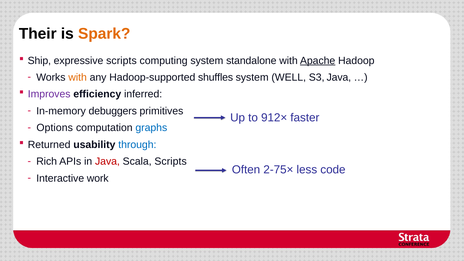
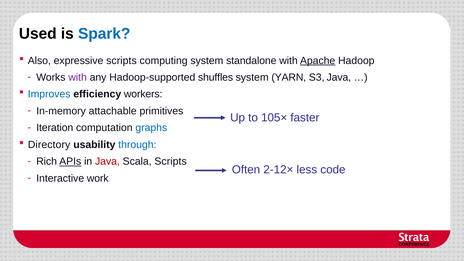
Their: Their -> Used
Spark colour: orange -> blue
Ship: Ship -> Also
with at (78, 77) colour: orange -> purple
WELL: WELL -> YARN
Improves colour: purple -> blue
inferred: inferred -> workers
debuggers: debuggers -> attachable
912×: 912× -> 105×
Options: Options -> Iteration
Returned: Returned -> Directory
APIs underline: none -> present
2-75×: 2-75× -> 2-12×
